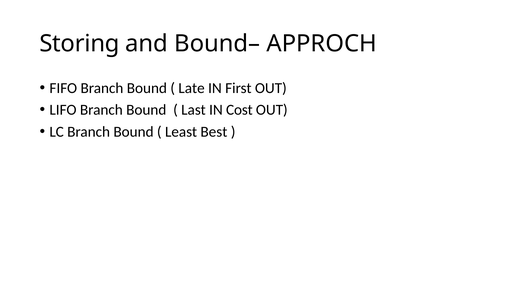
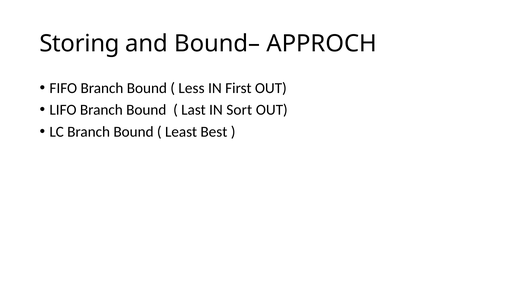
Late: Late -> Less
Cost: Cost -> Sort
